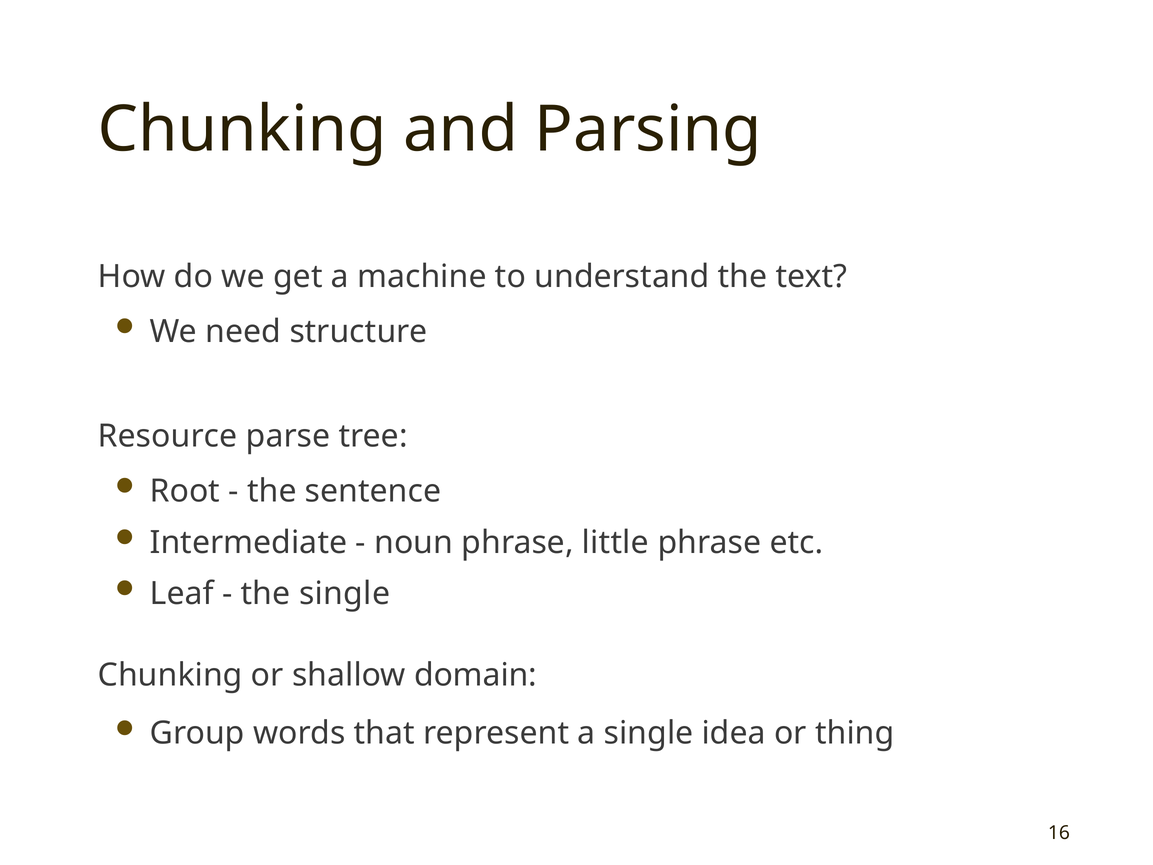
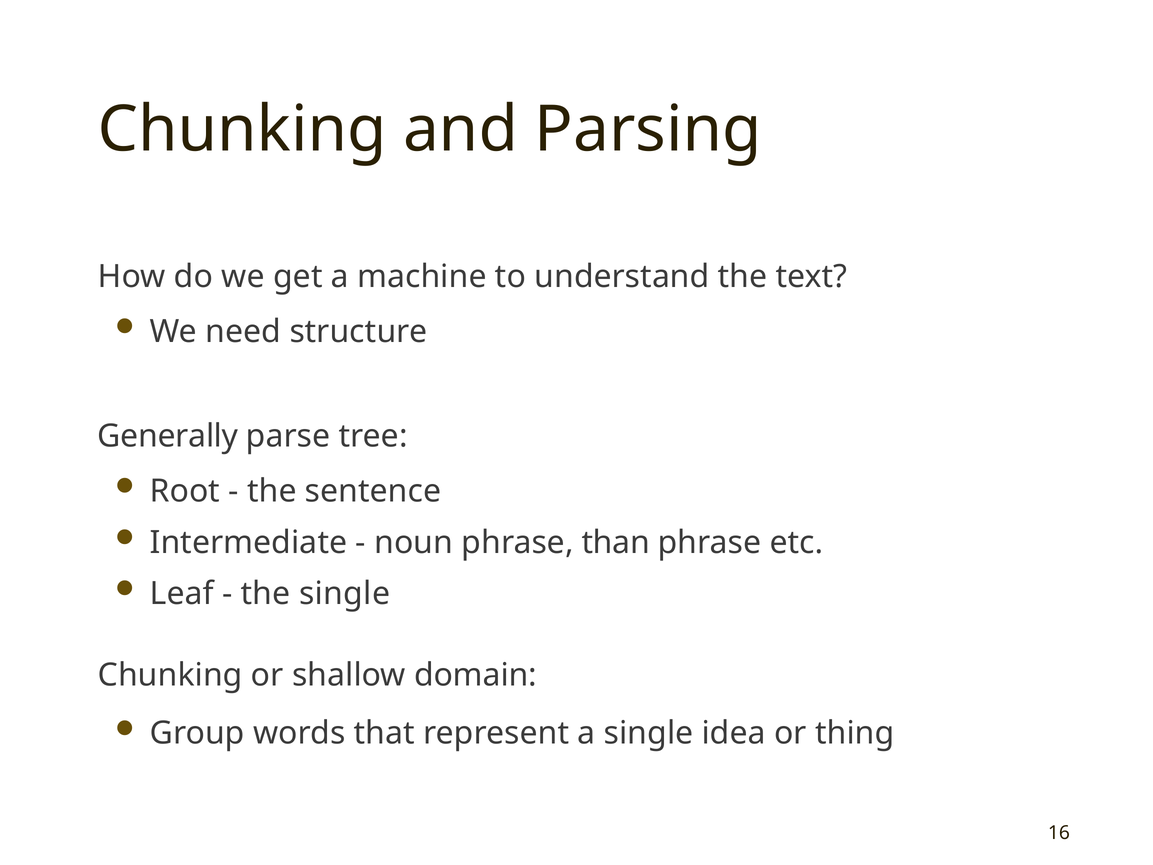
Resource: Resource -> Generally
little: little -> than
